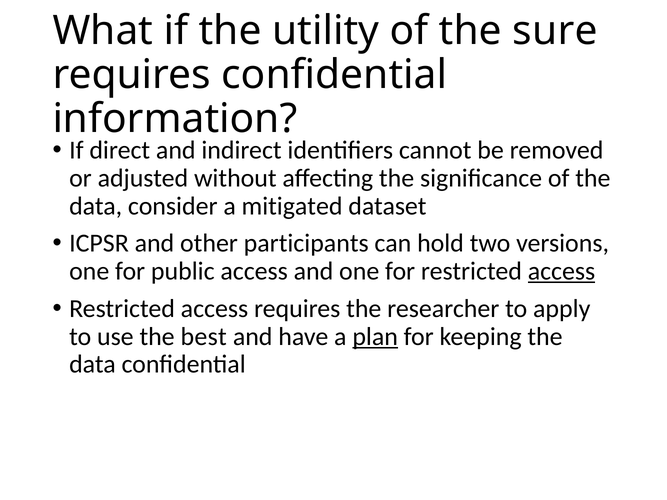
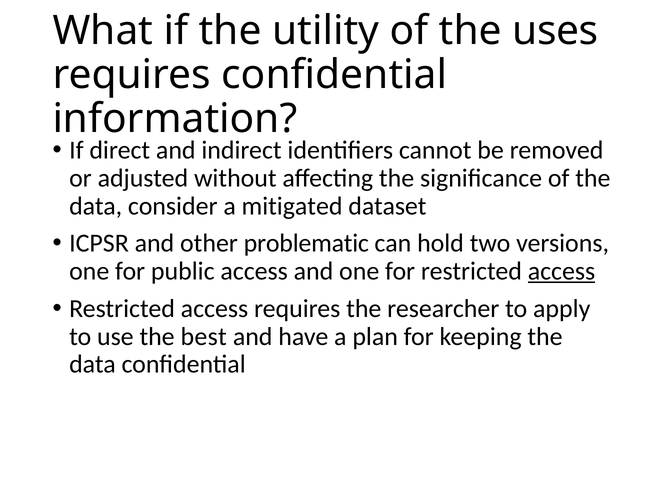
sure: sure -> uses
participants: participants -> problematic
plan underline: present -> none
